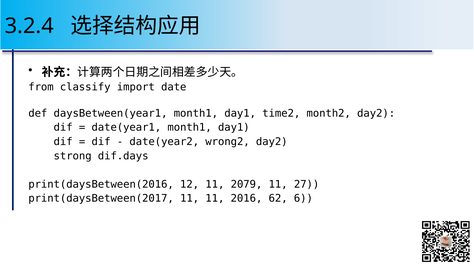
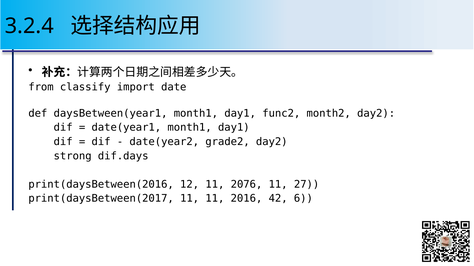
time2: time2 -> func2
wrong2: wrong2 -> grade2
2079: 2079 -> 2076
62: 62 -> 42
